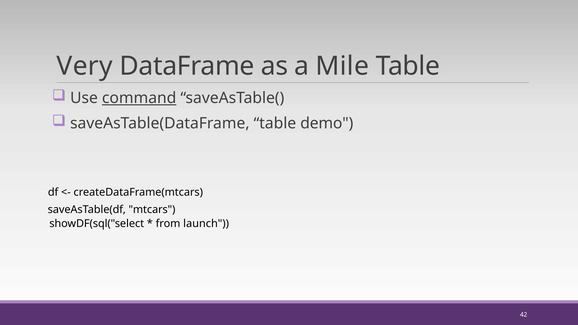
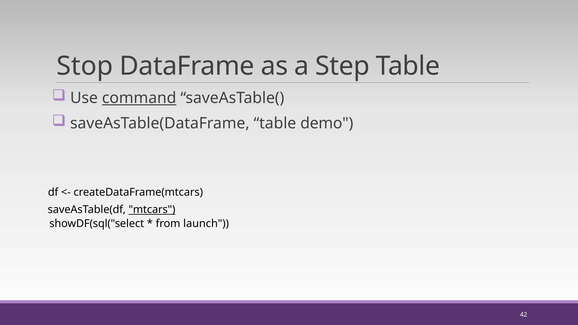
Very: Very -> Stop
Mile: Mile -> Step
mtcars underline: none -> present
